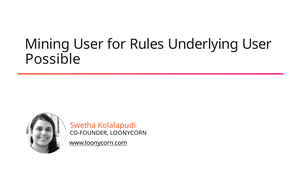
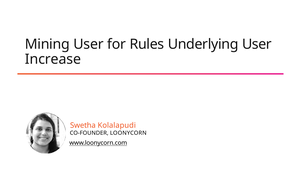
Possible: Possible -> Increase
